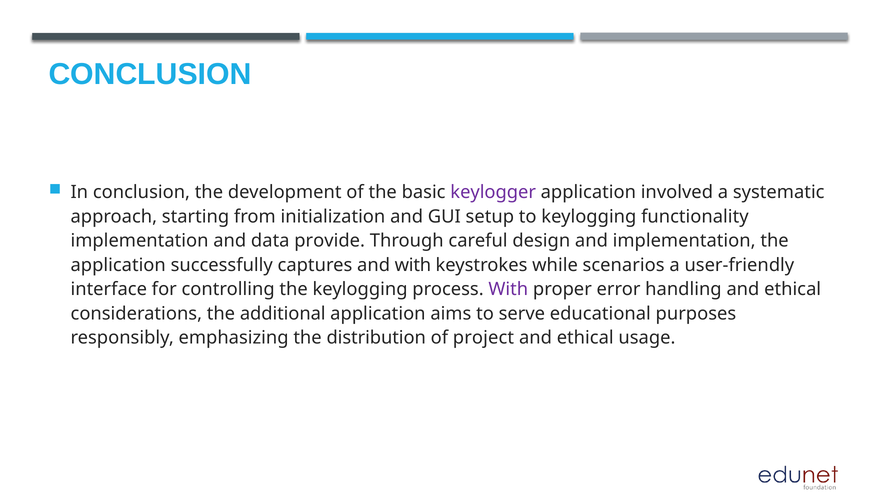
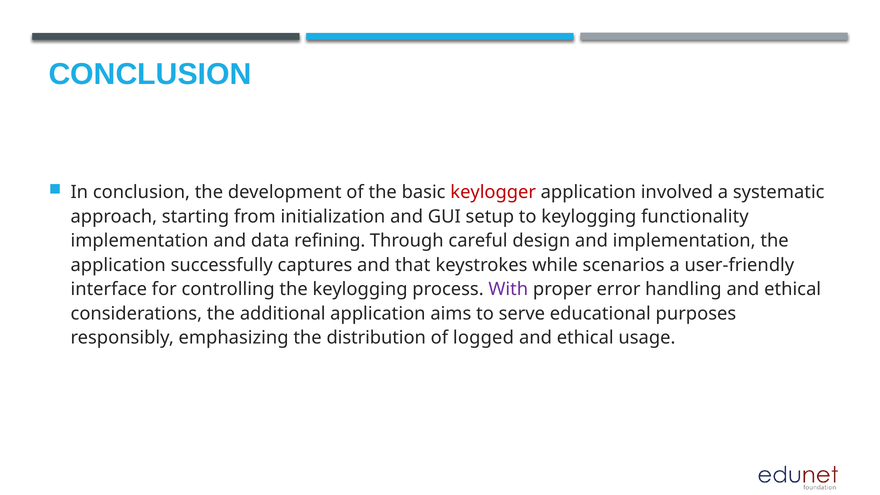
keylogger colour: purple -> red
provide: provide -> refining
and with: with -> that
project: project -> logged
